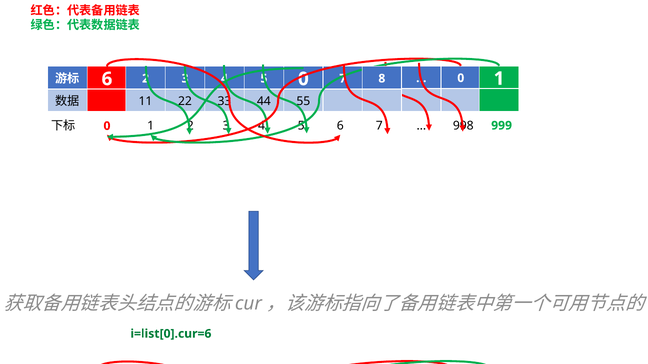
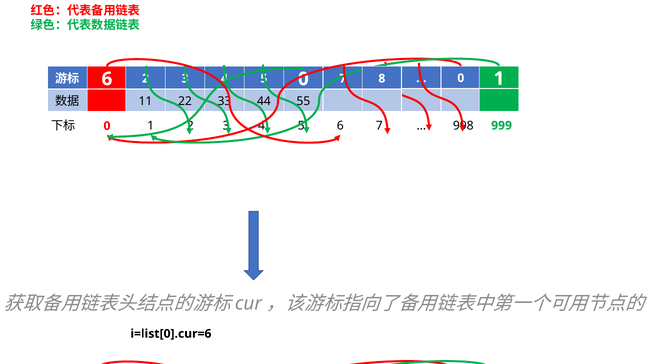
i=list[0].cur=6 colour: green -> black
